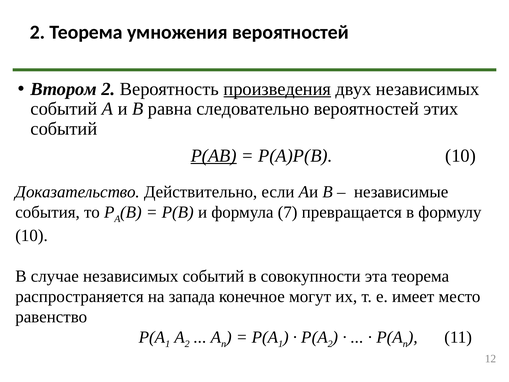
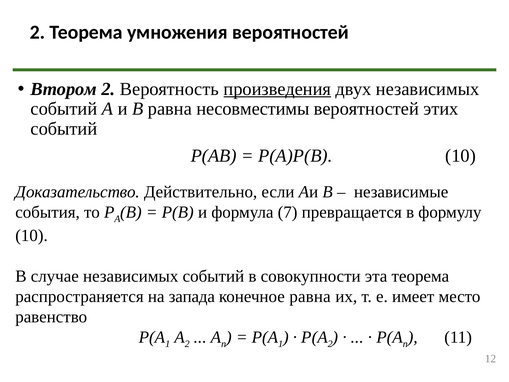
следовательно: следовательно -> несовместимы
Р(АВ underline: present -> none
конечное могут: могут -> равна
